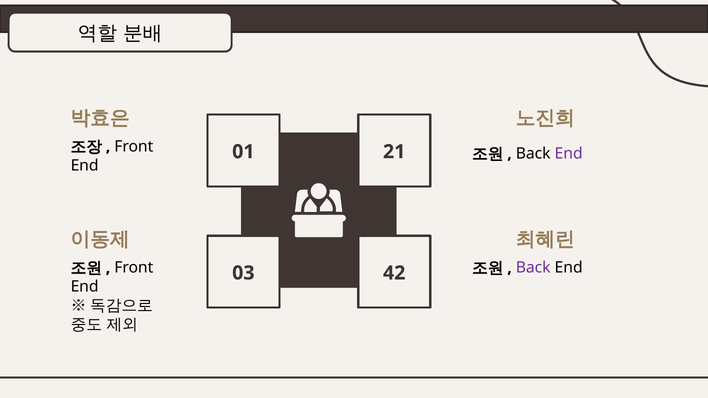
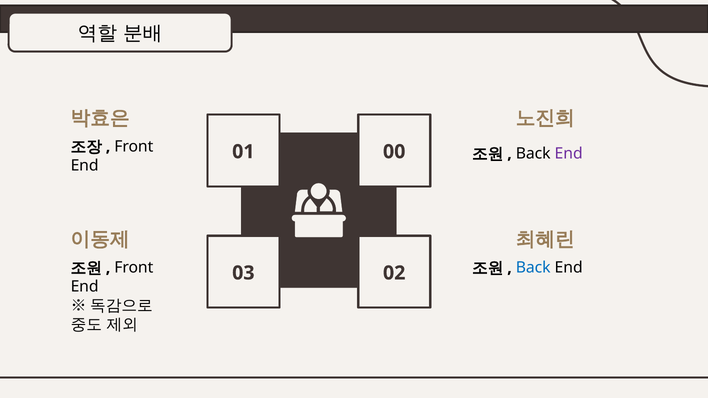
21: 21 -> 00
Back at (533, 268) colour: purple -> blue
42: 42 -> 02
